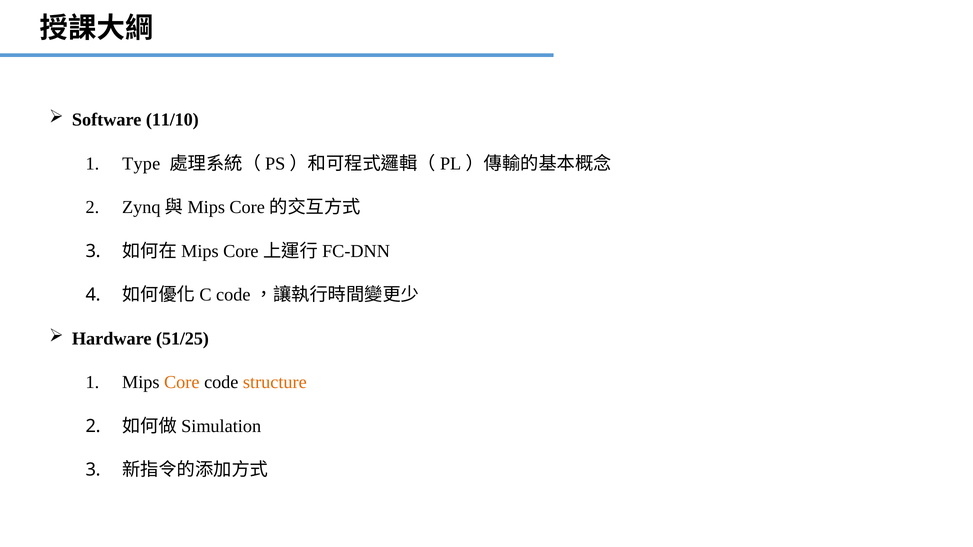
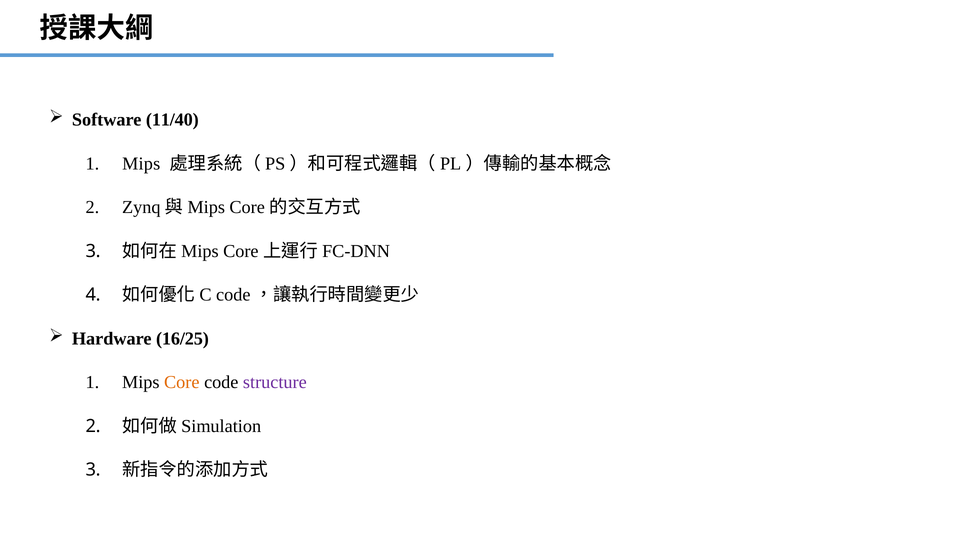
11/10: 11/10 -> 11/40
Type at (141, 164): Type -> Mips
51/25: 51/25 -> 16/25
structure colour: orange -> purple
